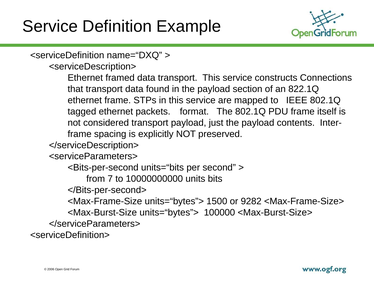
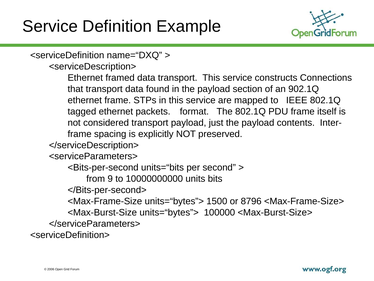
822.1Q: 822.1Q -> 902.1Q
7: 7 -> 9
9282: 9282 -> 8796
